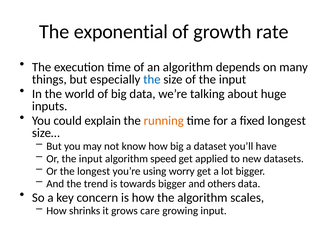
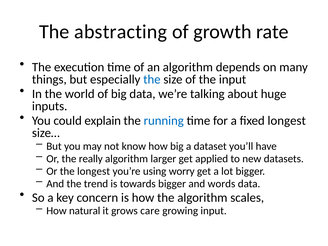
exponential: exponential -> abstracting
running colour: orange -> blue
Or the input: input -> really
speed: speed -> larger
others: others -> words
shrinks: shrinks -> natural
